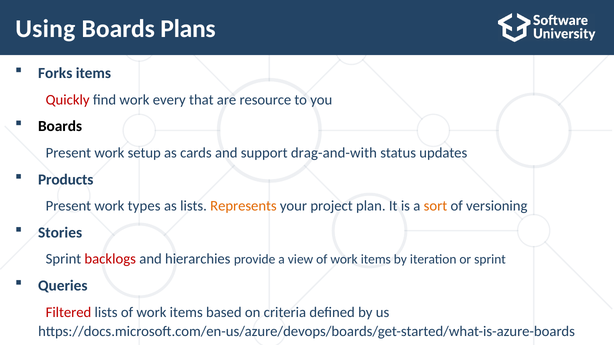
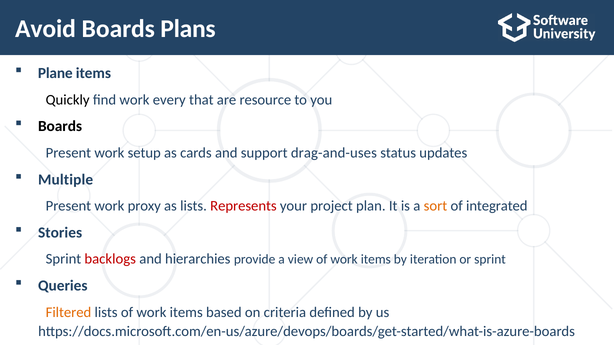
Using: Using -> Avoid
Forks: Forks -> Plane
Quickly colour: red -> black
drag-and-with: drag-and-with -> drag-and-uses
Products: Products -> Multiple
types: types -> proxy
Represents colour: orange -> red
versioning: versioning -> integrated
Filtered colour: red -> orange
